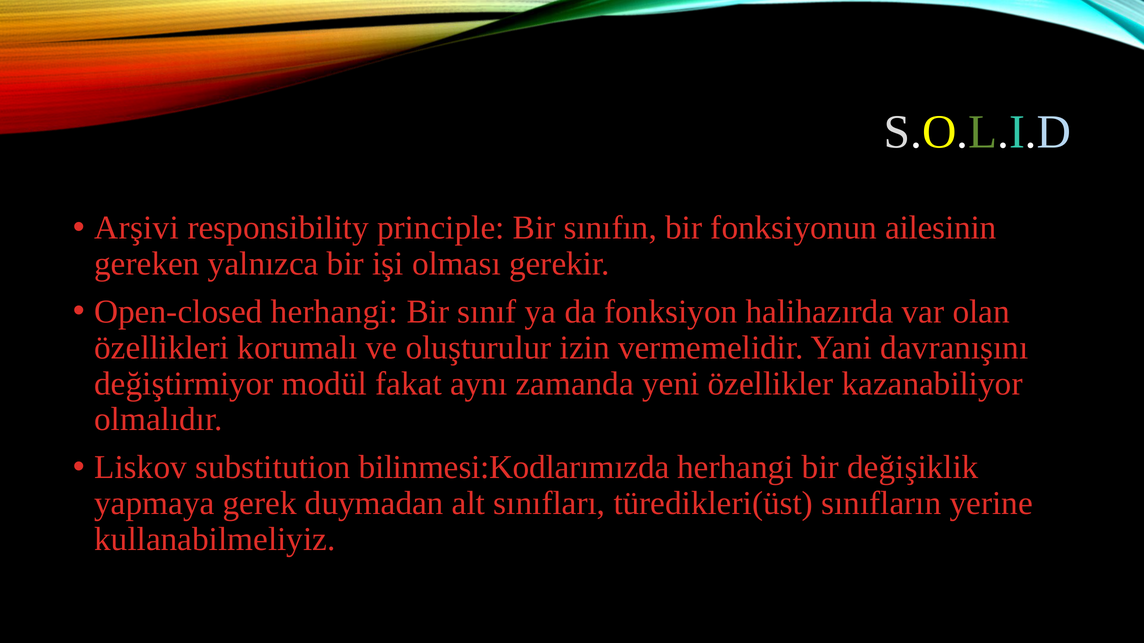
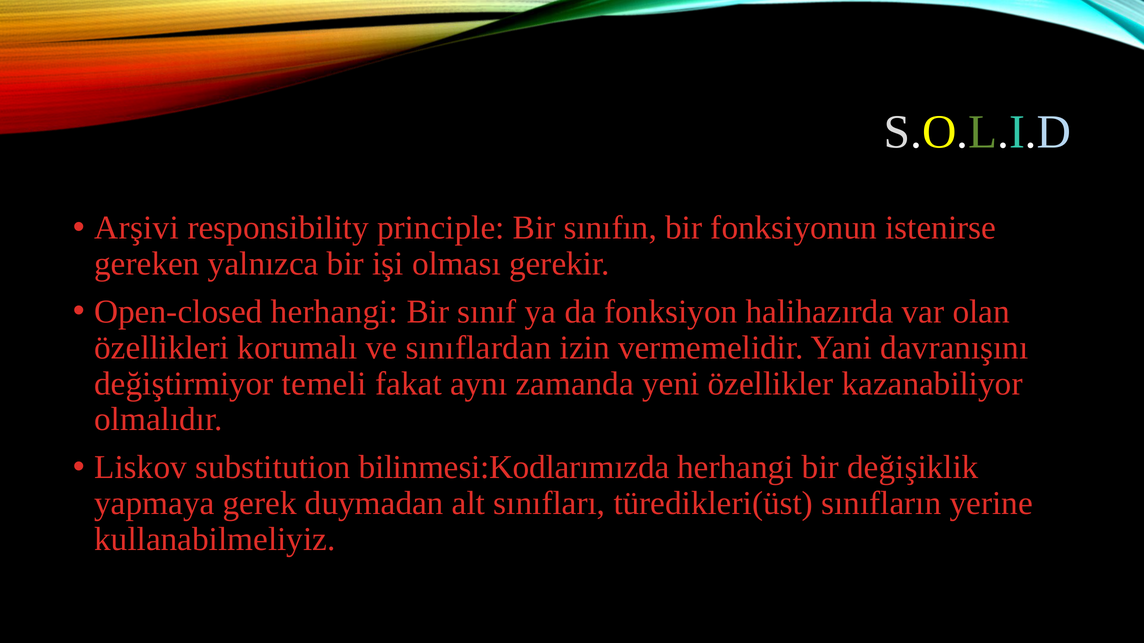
ailesinin: ailesinin -> istenirse
oluşturulur: oluşturulur -> sınıflardan
modül: modül -> temeli
